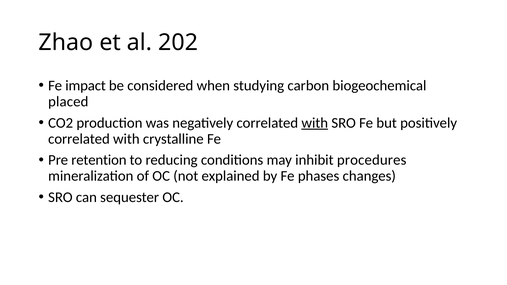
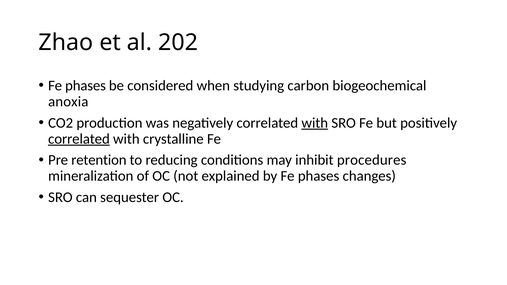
impact at (86, 86): impact -> phases
placed: placed -> anoxia
correlated at (79, 139) underline: none -> present
